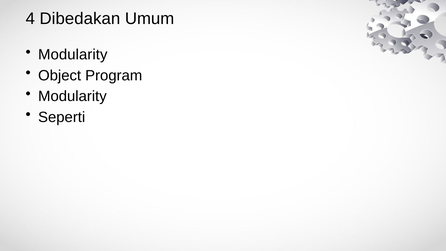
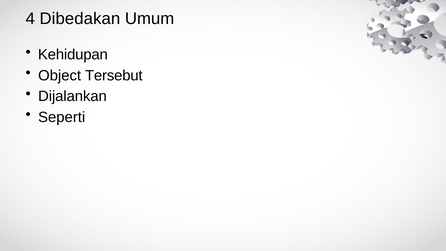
Modularity at (73, 55): Modularity -> Kehidupan
Program: Program -> Tersebut
Modularity at (72, 96): Modularity -> Dijalankan
